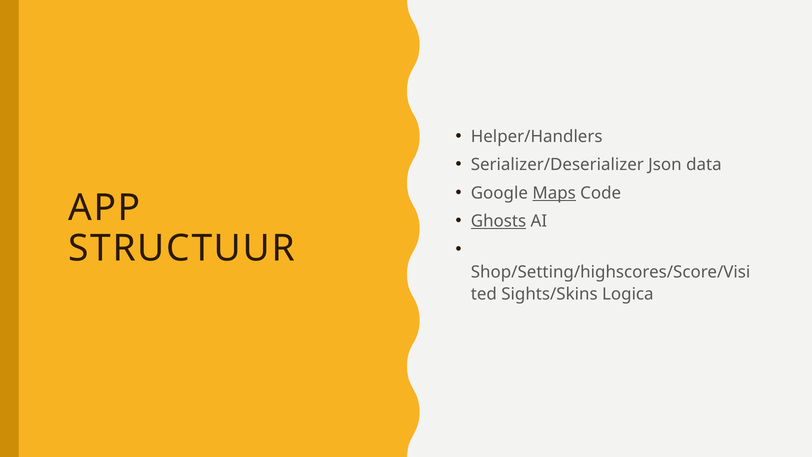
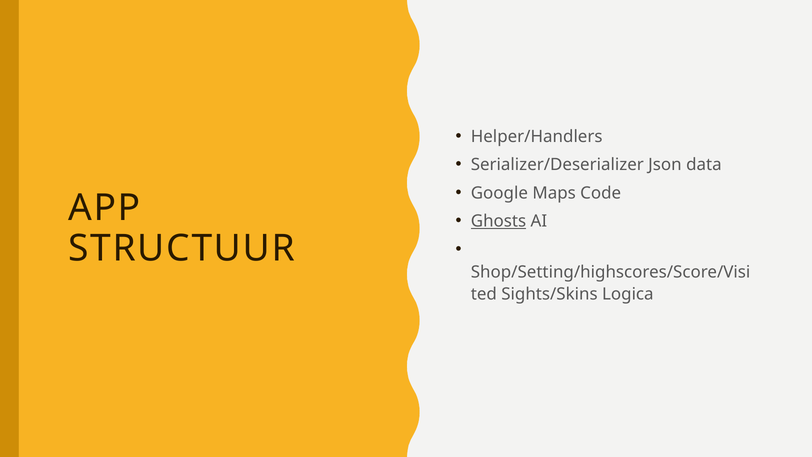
Maps underline: present -> none
